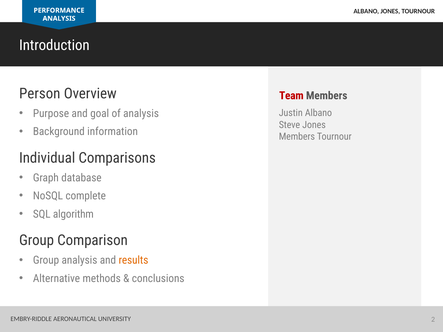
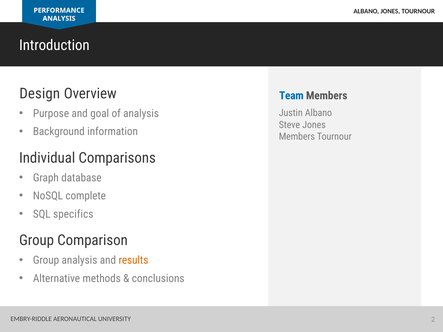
Person: Person -> Design
Team colour: red -> blue
algorithm: algorithm -> specifics
